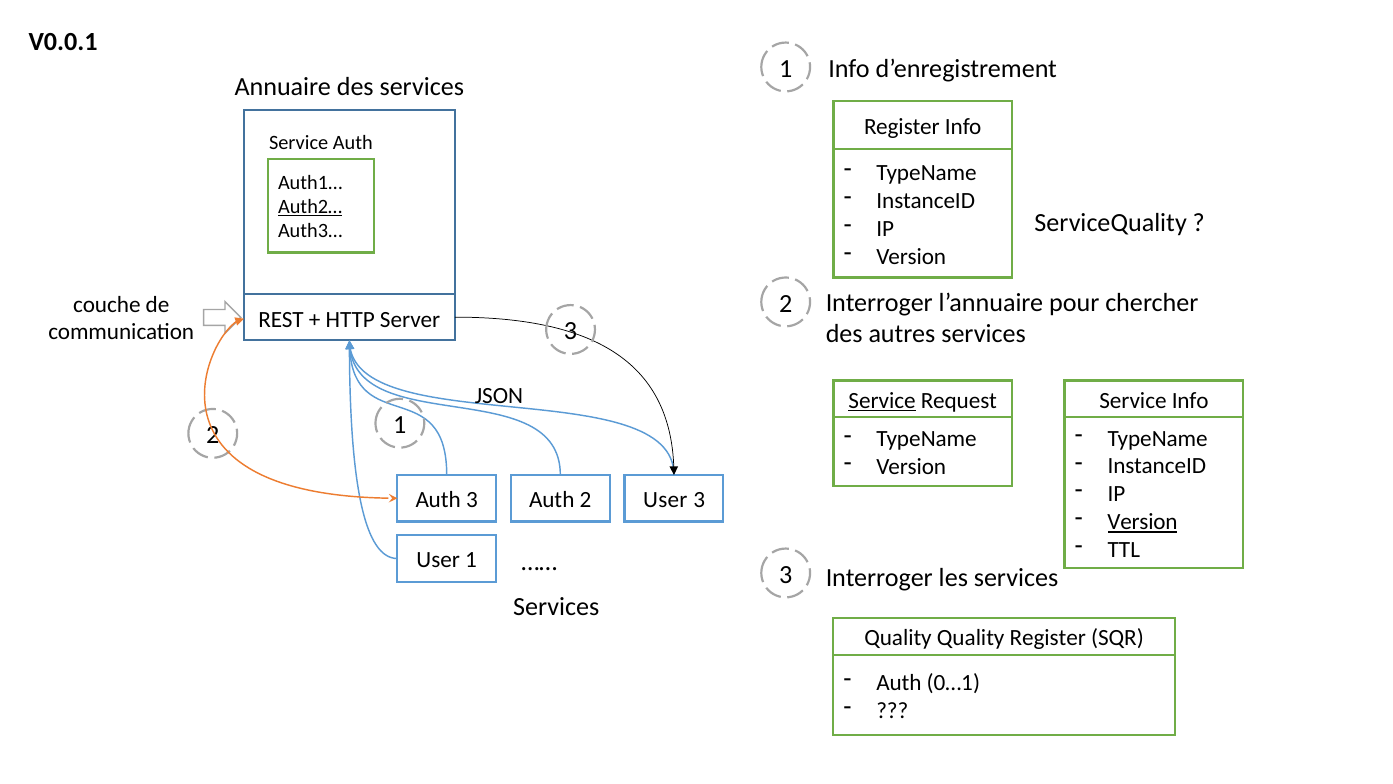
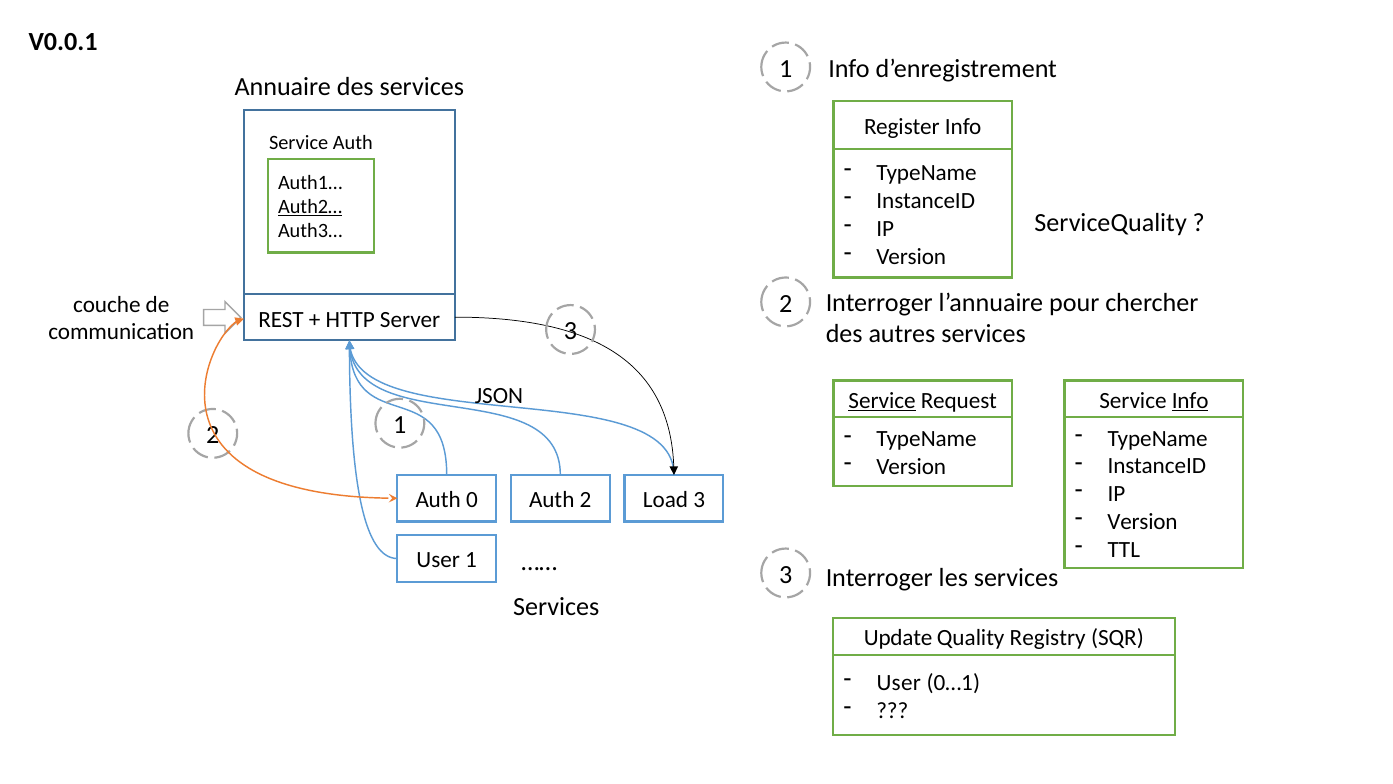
Info at (1190, 400) underline: none -> present
Auth 3: 3 -> 0
2 User: User -> Load
Version at (1142, 522) underline: present -> none
Quality at (898, 638): Quality -> Update
Quality Register: Register -> Registry
Auth at (899, 682): Auth -> User
